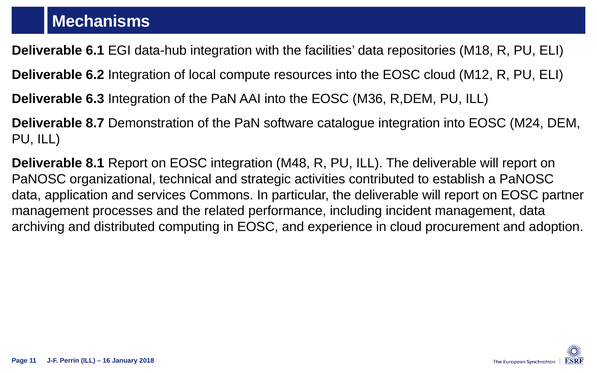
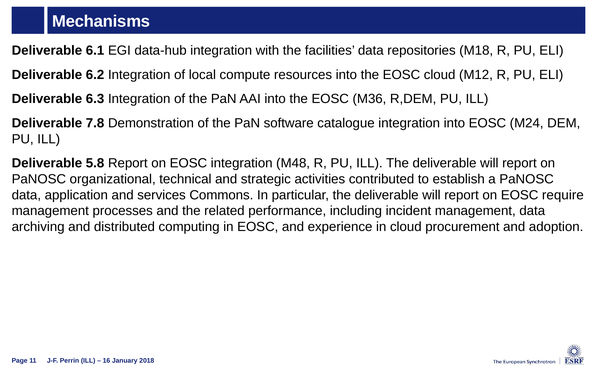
8.7: 8.7 -> 7.8
8.1: 8.1 -> 5.8
partner: partner -> require
